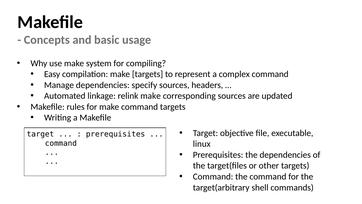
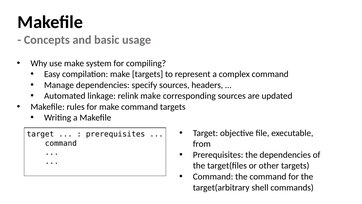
linux: linux -> from
